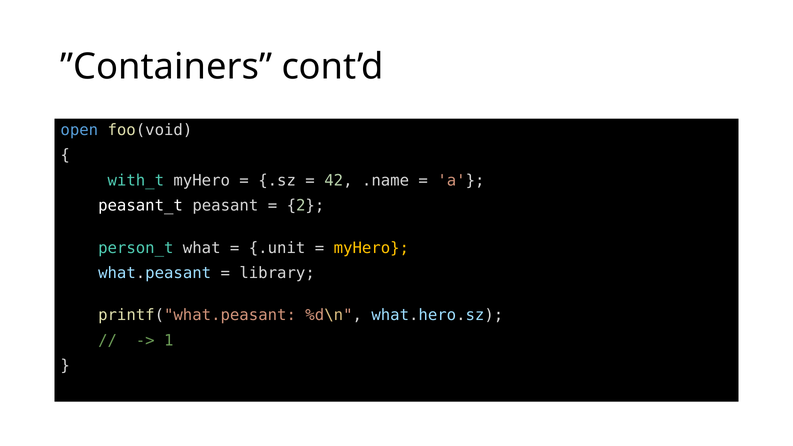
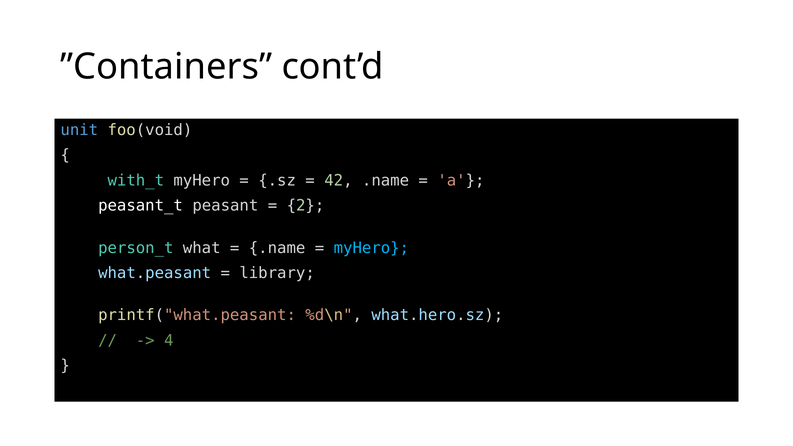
open: open -> unit
.unit at (277, 248): .unit -> .name
myHero at (371, 248) colour: yellow -> light blue
1: 1 -> 4
